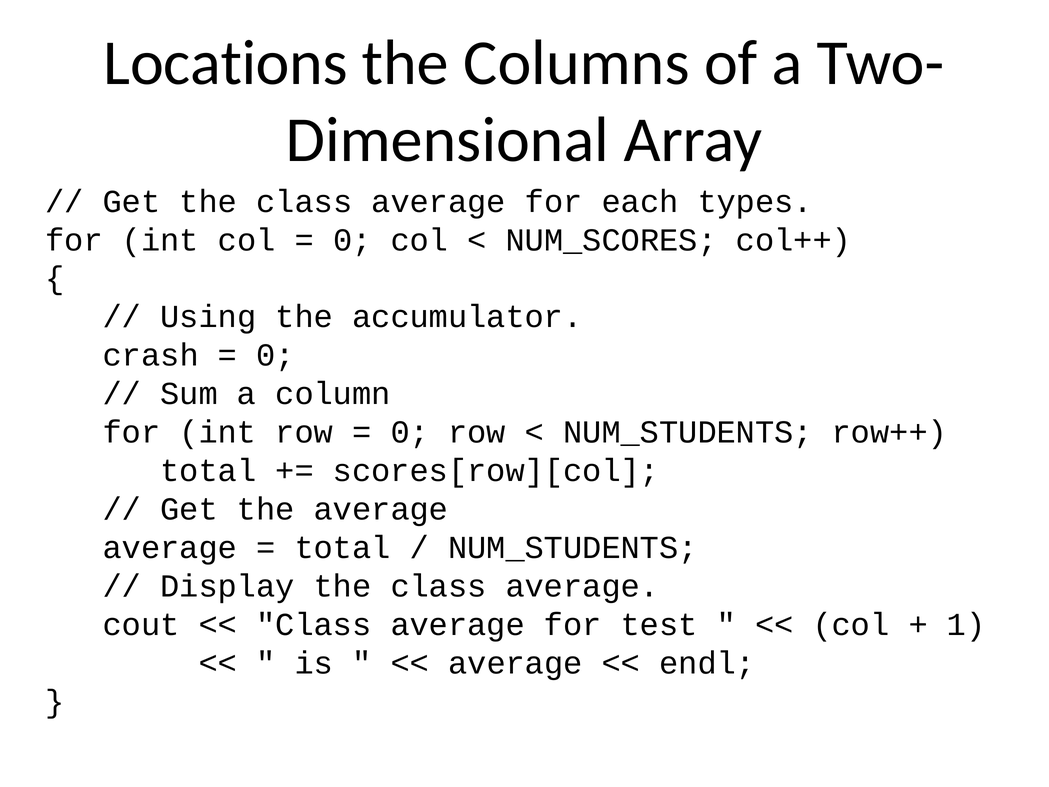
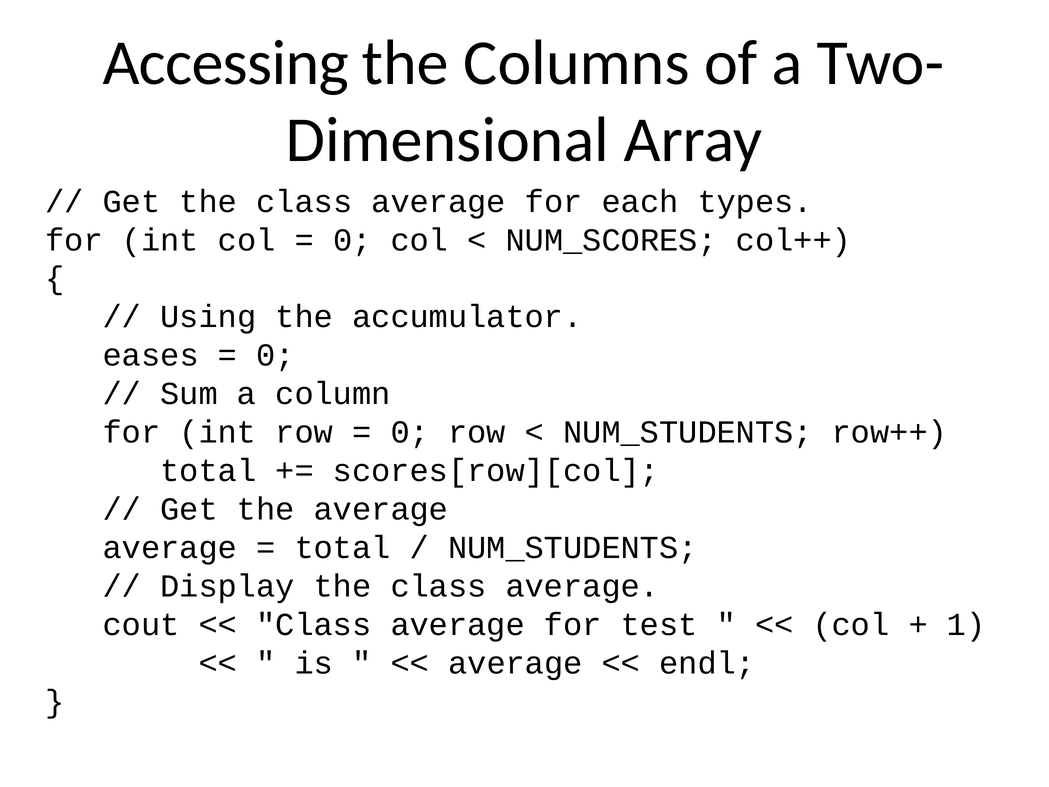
Locations: Locations -> Accessing
crash: crash -> eases
